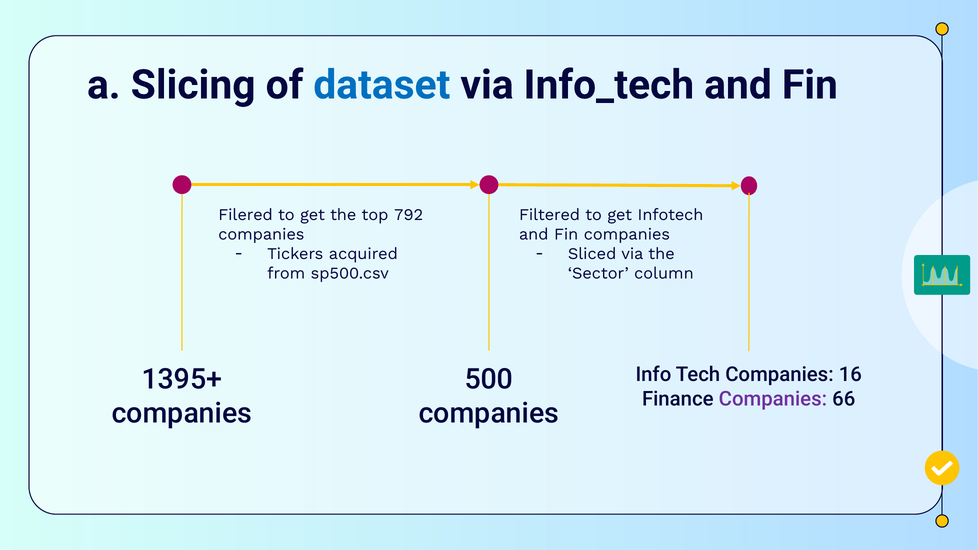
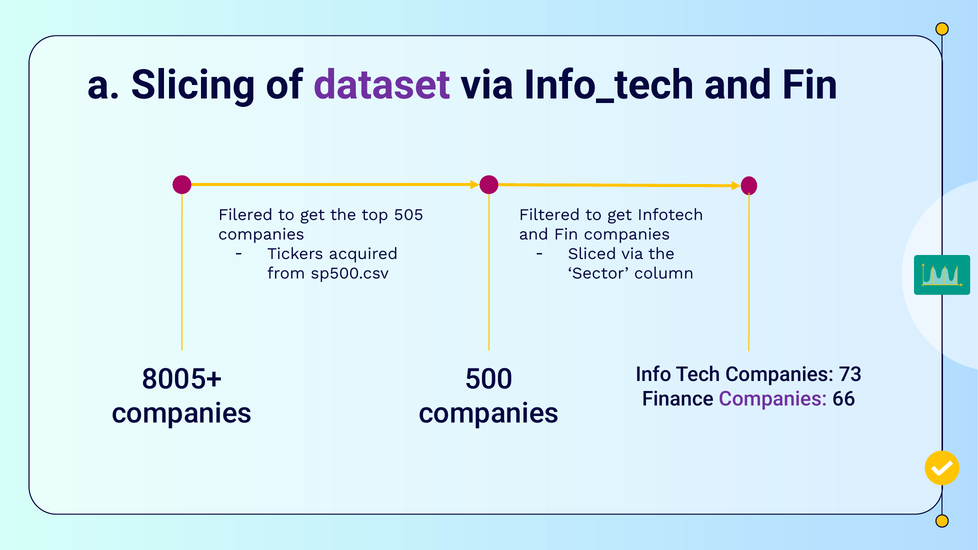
dataset colour: blue -> purple
792: 792 -> 505
16: 16 -> 73
1395+: 1395+ -> 8005+
